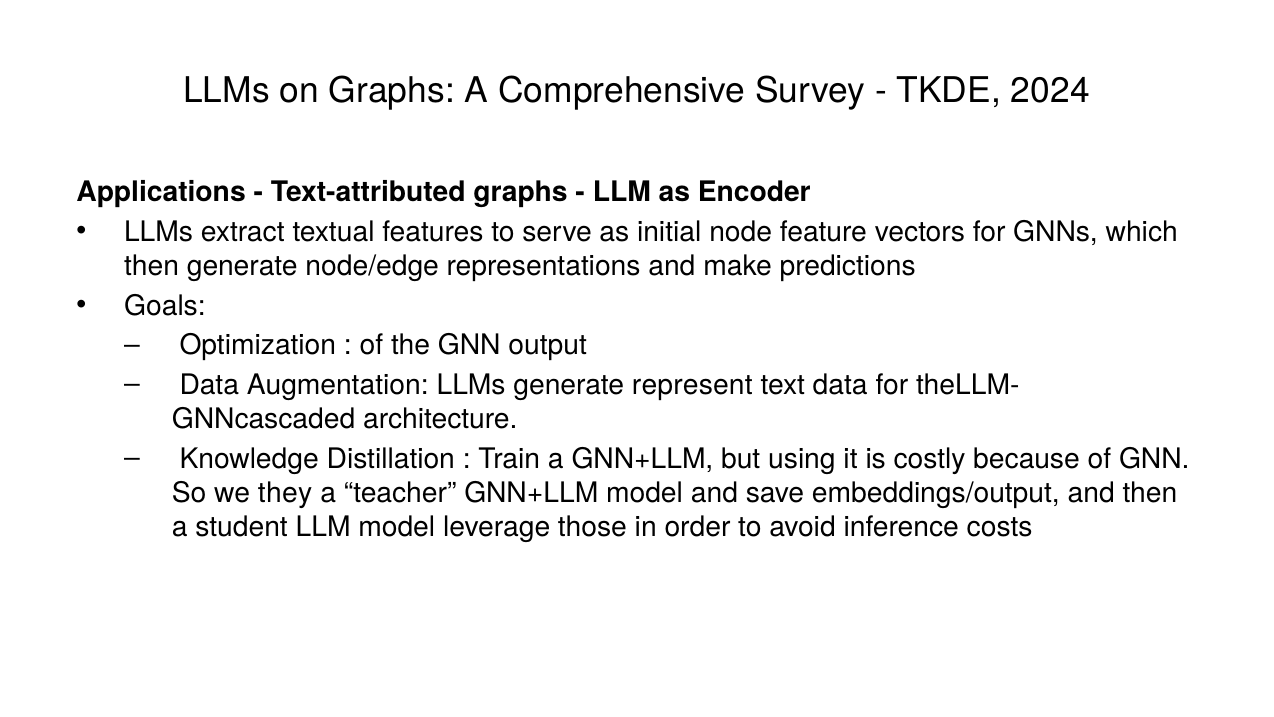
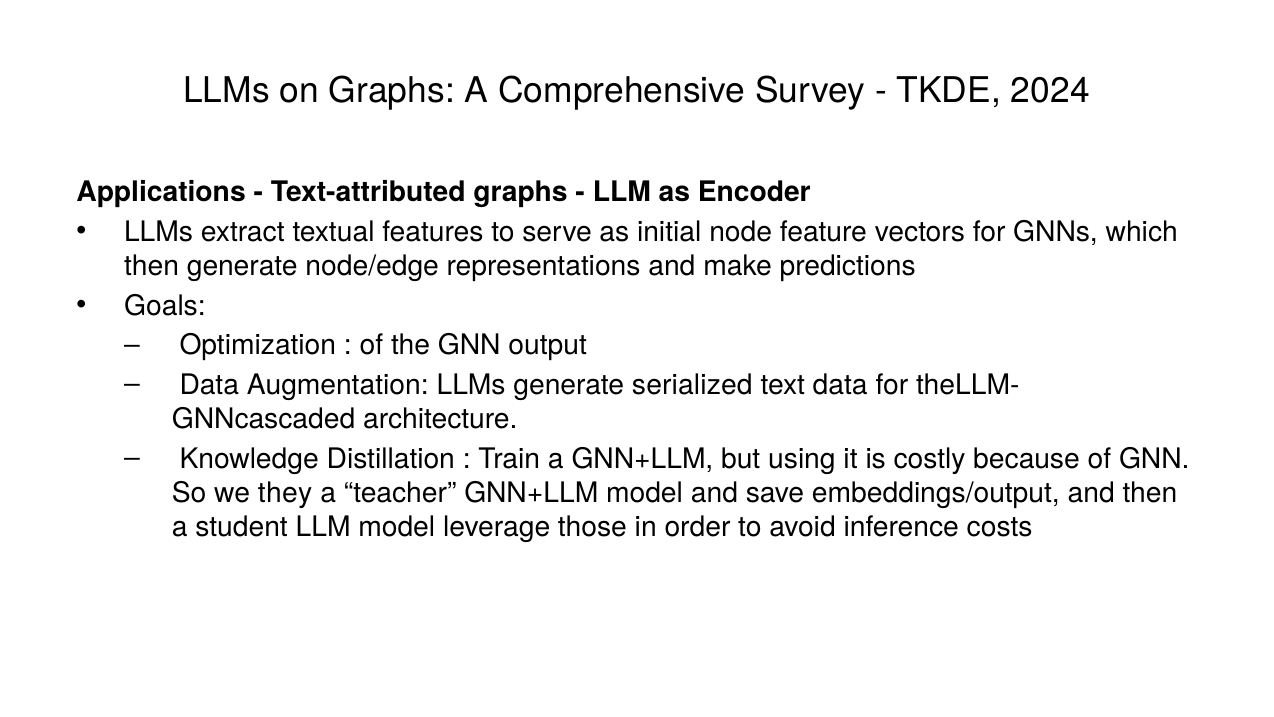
represent: represent -> serialized
